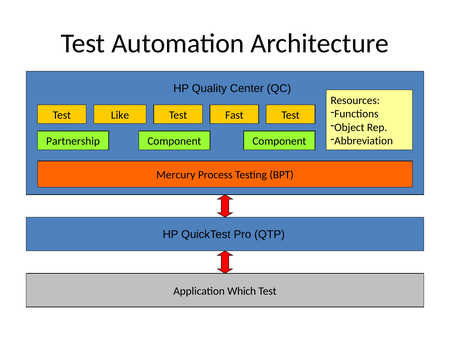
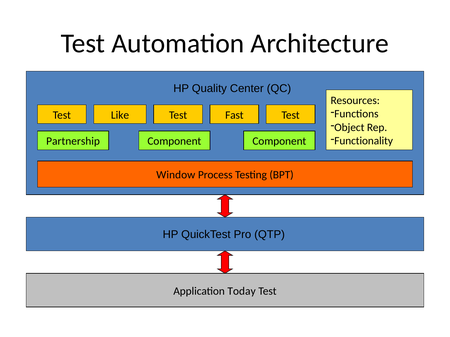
Abbreviation: Abbreviation -> Functionality
Mercury: Mercury -> Window
Which: Which -> Today
